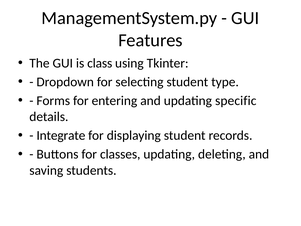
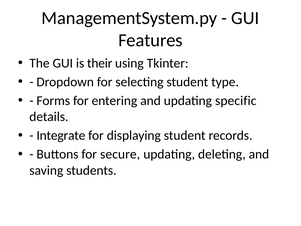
class: class -> their
classes: classes -> secure
